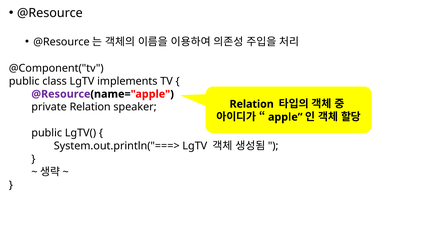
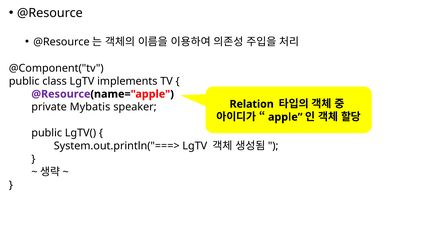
private Relation: Relation -> Mybatis
